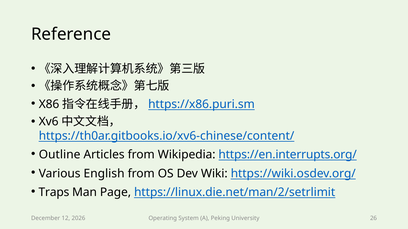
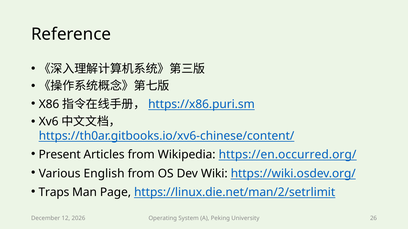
Outline: Outline -> Present
https://en.interrupts.org/: https://en.interrupts.org/ -> https://en.occurred.org/
